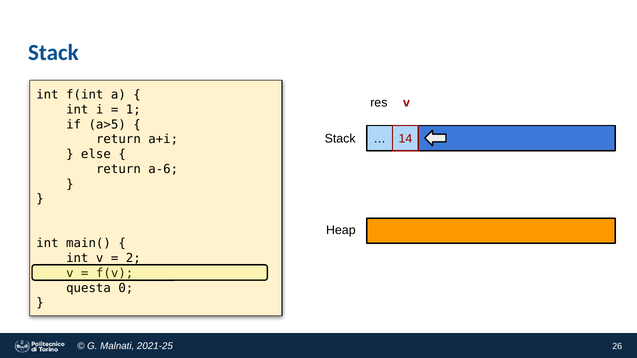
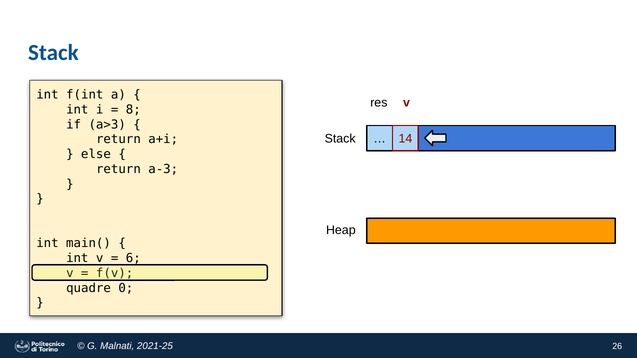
1: 1 -> 8
a>5: a>5 -> a>3
a-6: a-6 -> a-3
2: 2 -> 6
questa: questa -> quadre
